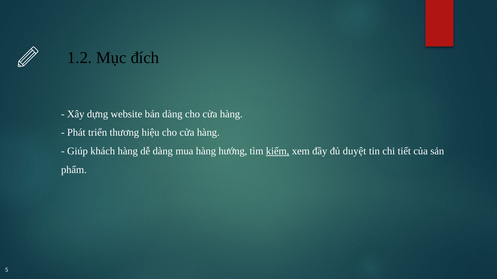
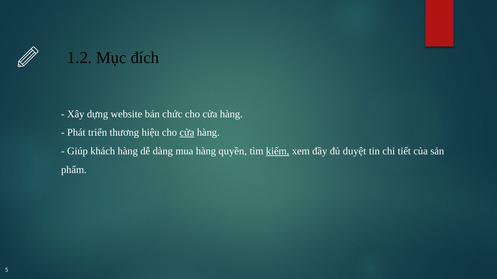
bán dàng: dàng -> chức
cửa at (187, 133) underline: none -> present
hướng: hướng -> quyền
